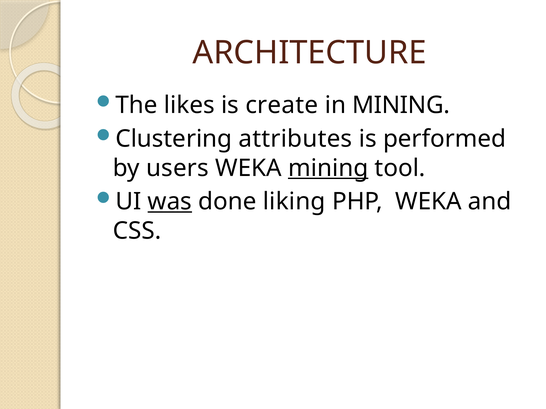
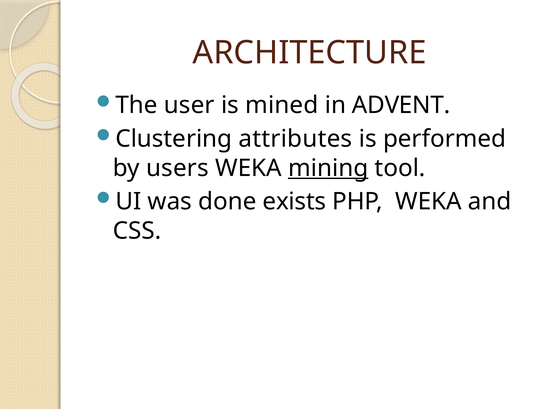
likes: likes -> user
create: create -> mined
in MINING: MINING -> ADVENT
was underline: present -> none
liking: liking -> exists
